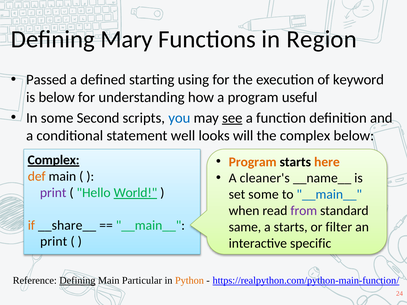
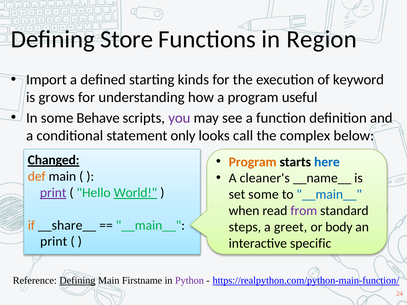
Mary: Mary -> Store
Passed: Passed -> Import
using: using -> kinds
is below: below -> grows
Second: Second -> Behave
you colour: blue -> purple
see underline: present -> none
well: well -> only
will: will -> call
Complex at (54, 160): Complex -> Changed
here colour: orange -> blue
print at (53, 193) underline: none -> present
same: same -> steps
a starts: starts -> greet
filter: filter -> body
Particular: Particular -> Firstname
Python colour: orange -> purple
